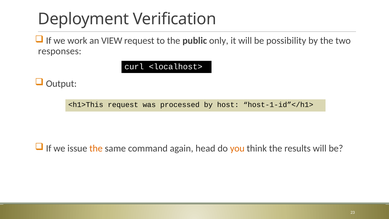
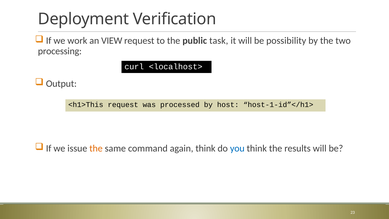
only: only -> task
responses: responses -> processing
again head: head -> think
you colour: orange -> blue
